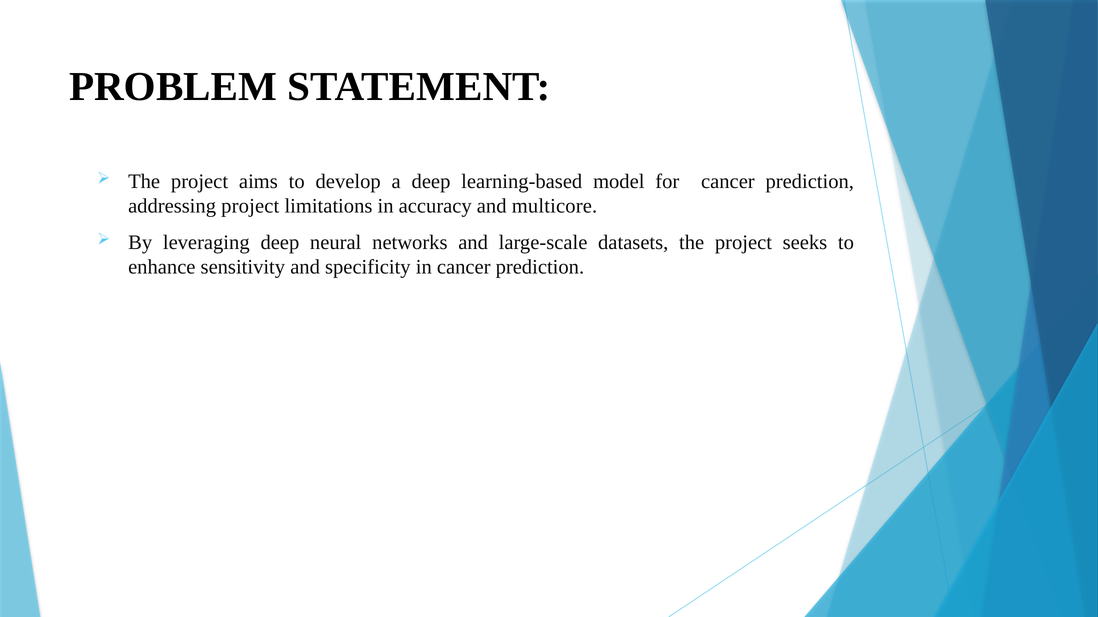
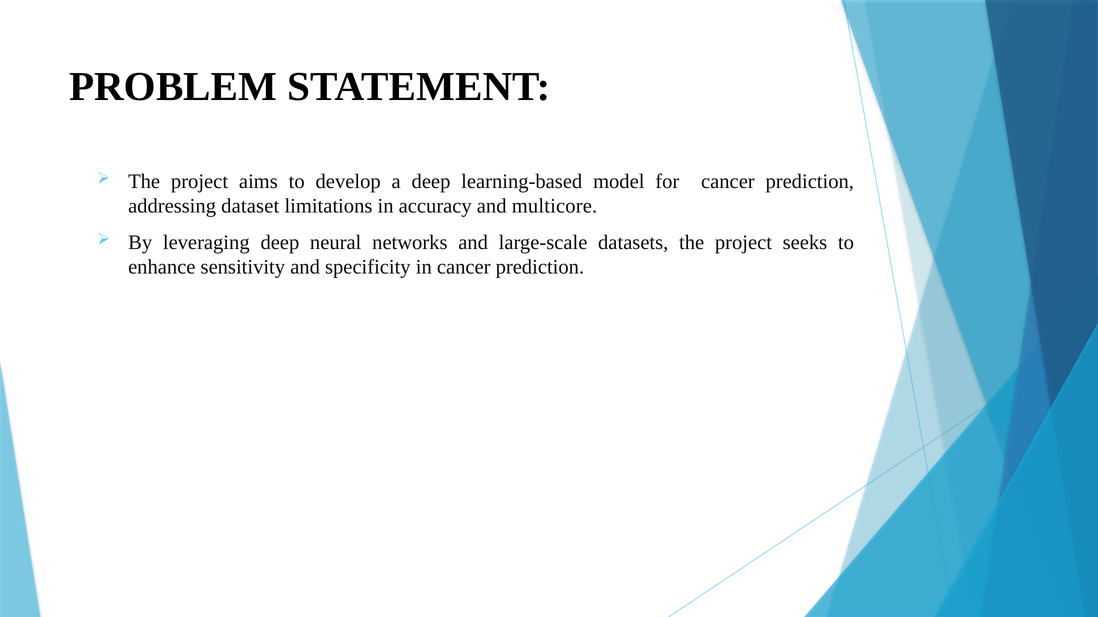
addressing project: project -> dataset
